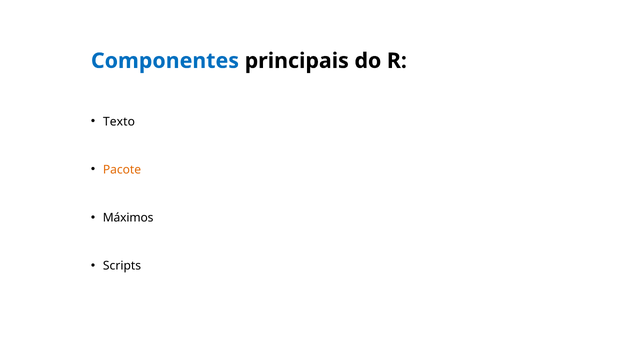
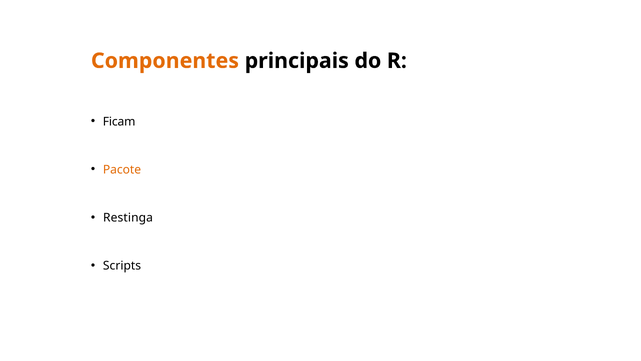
Componentes colour: blue -> orange
Texto: Texto -> Ficam
Máximos: Máximos -> Restinga
